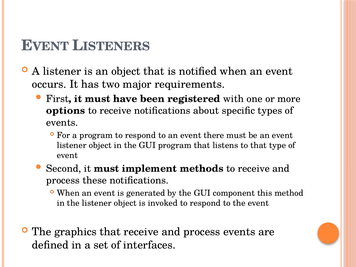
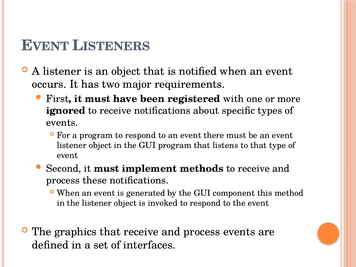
options: options -> ignored
